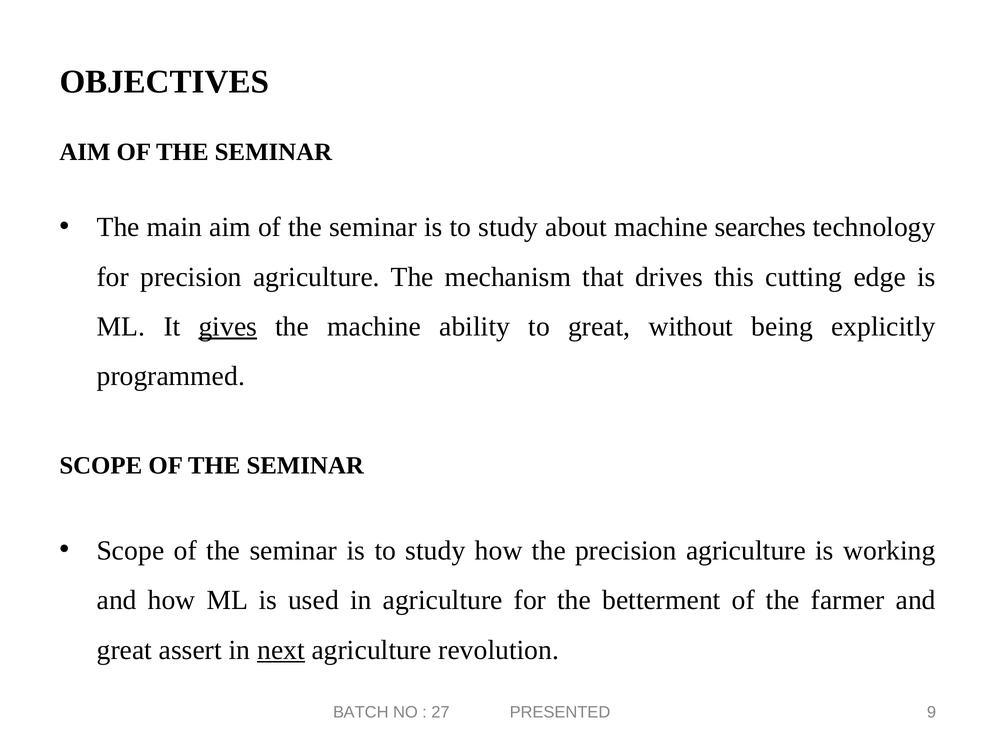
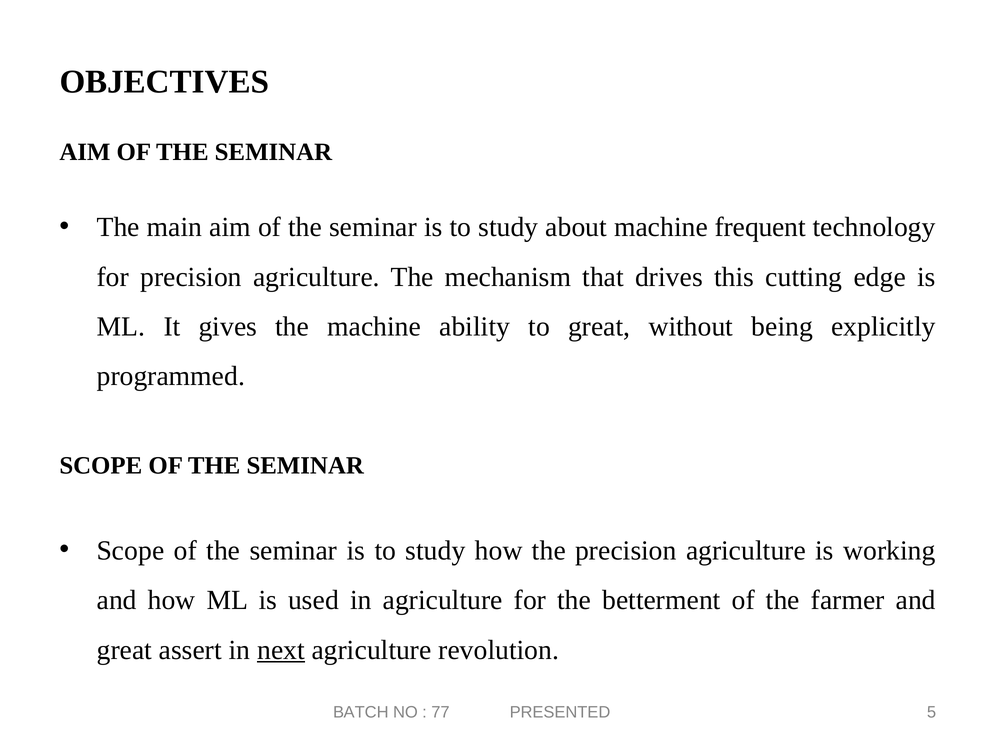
searches: searches -> frequent
gives underline: present -> none
27: 27 -> 77
9: 9 -> 5
